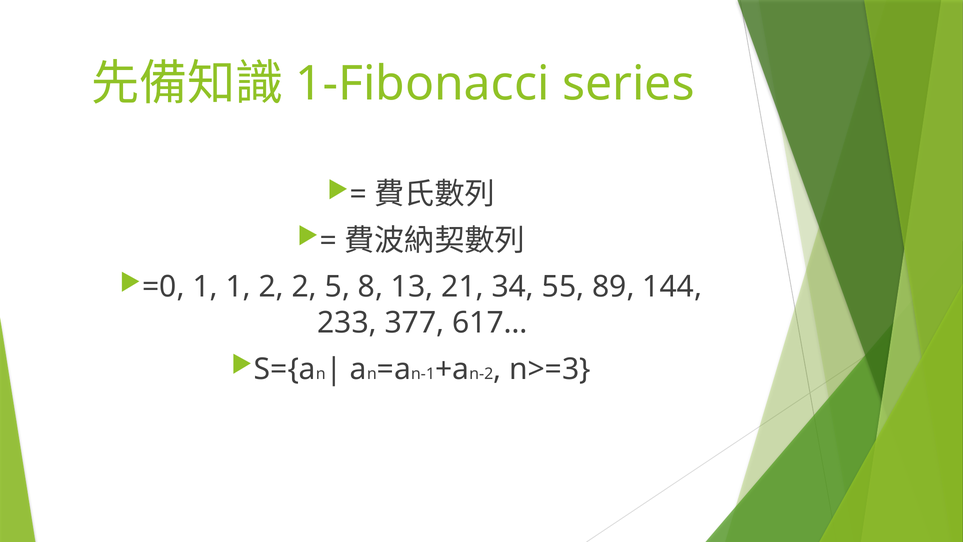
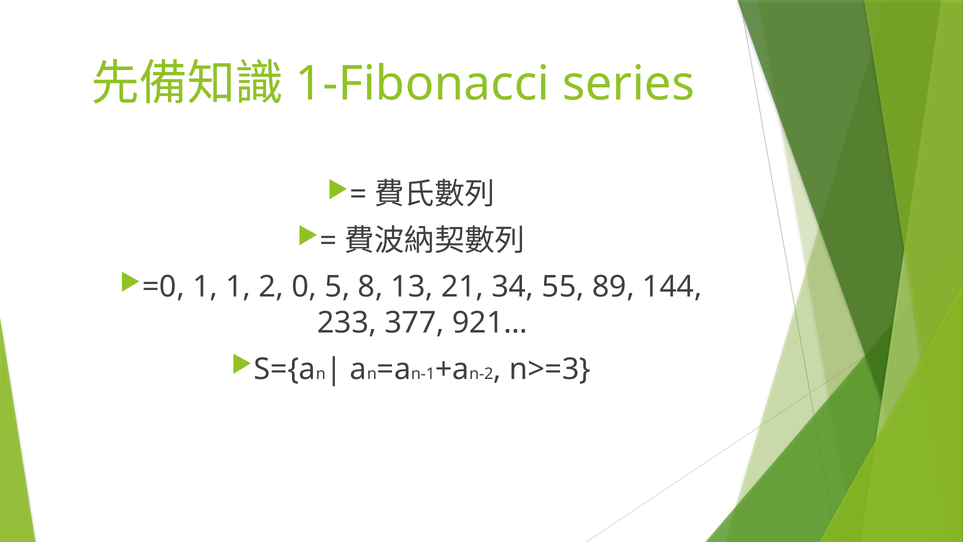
2 2: 2 -> 0
617…: 617… -> 921…
